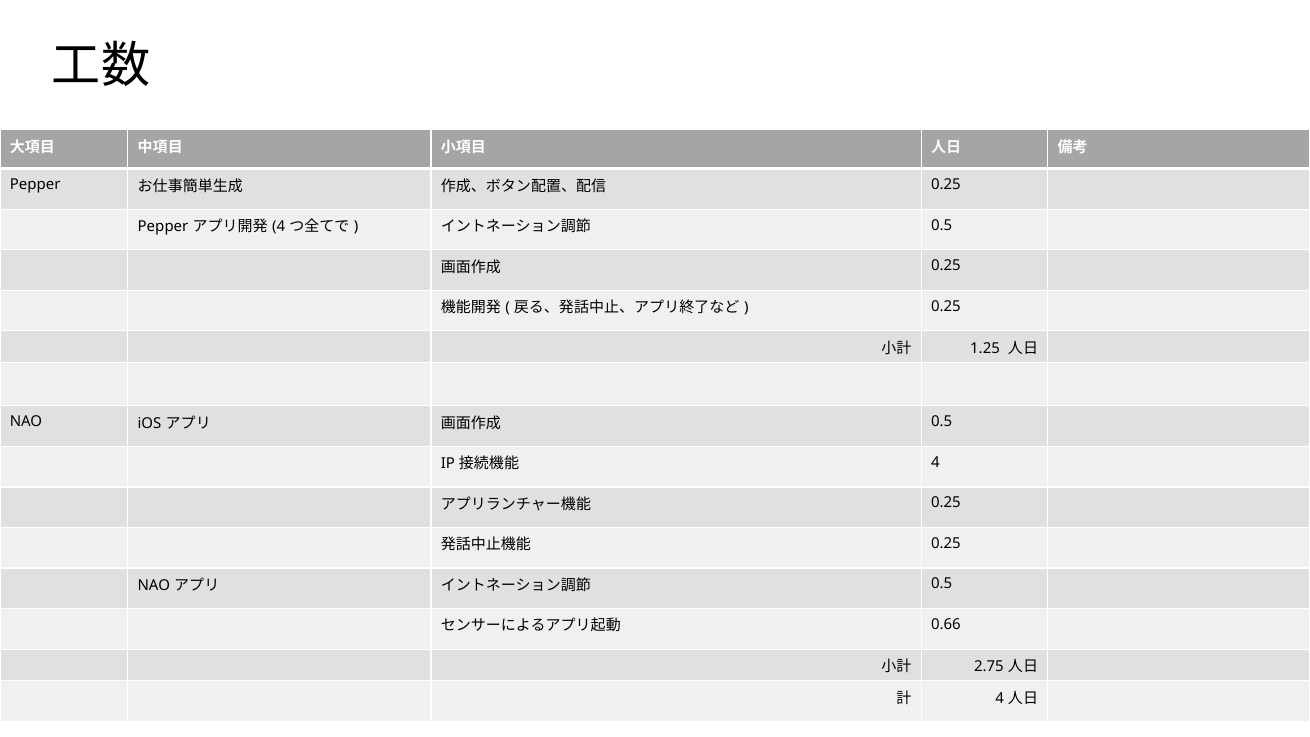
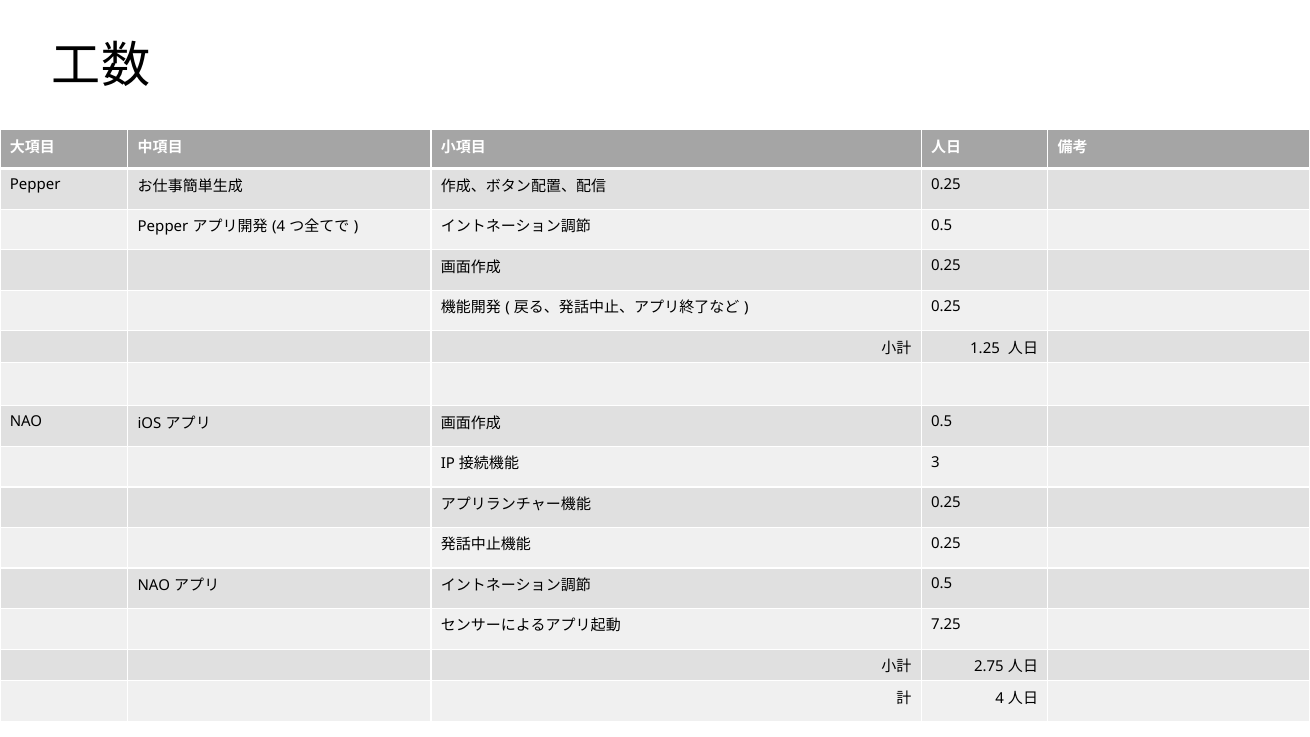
4 at (935, 462): 4 -> 3
0.66: 0.66 -> 7.25
